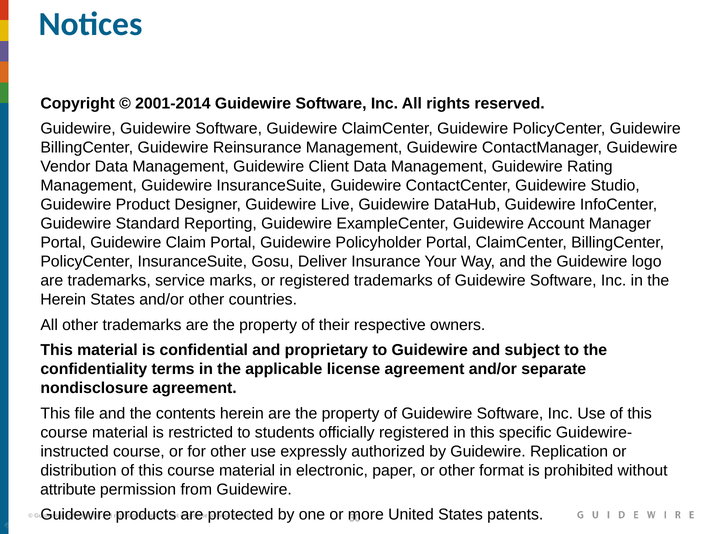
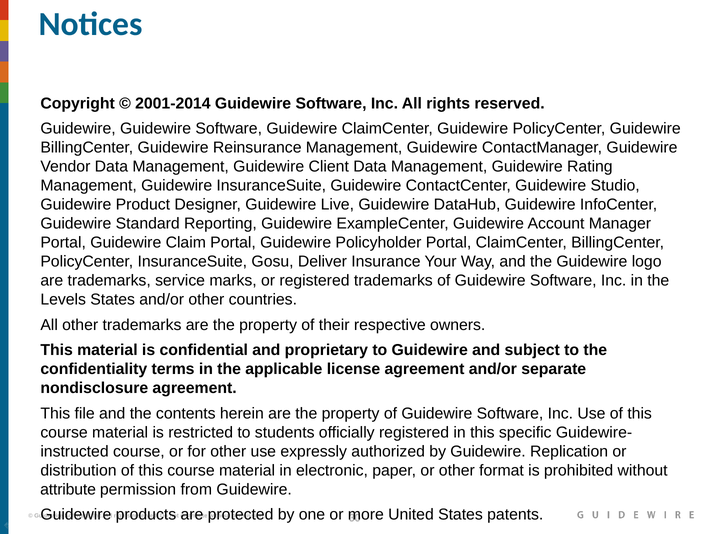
Herein at (63, 300): Herein -> Levels
